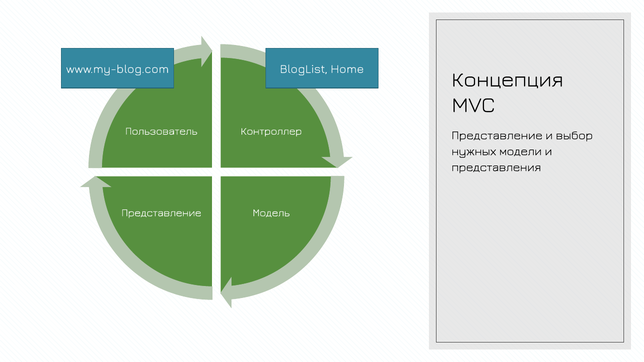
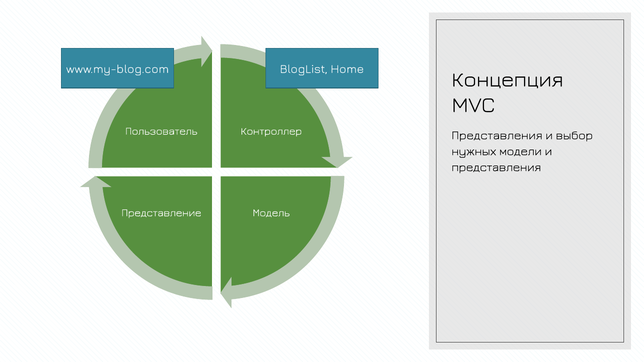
Представление at (497, 135): Представление -> Представления
